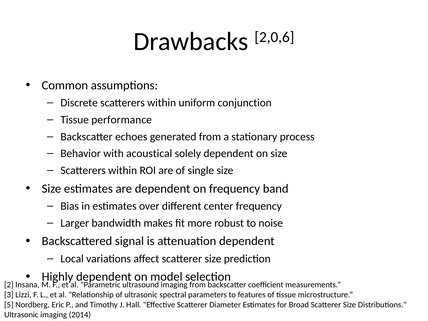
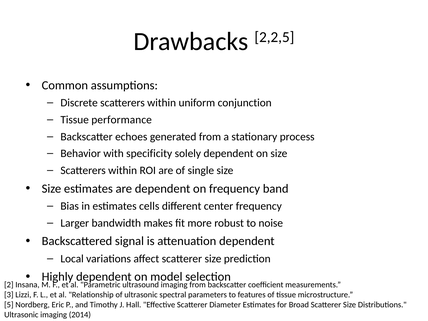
2,0,6: 2,0,6 -> 2,2,5
acoustical: acoustical -> specificity
over: over -> cells
